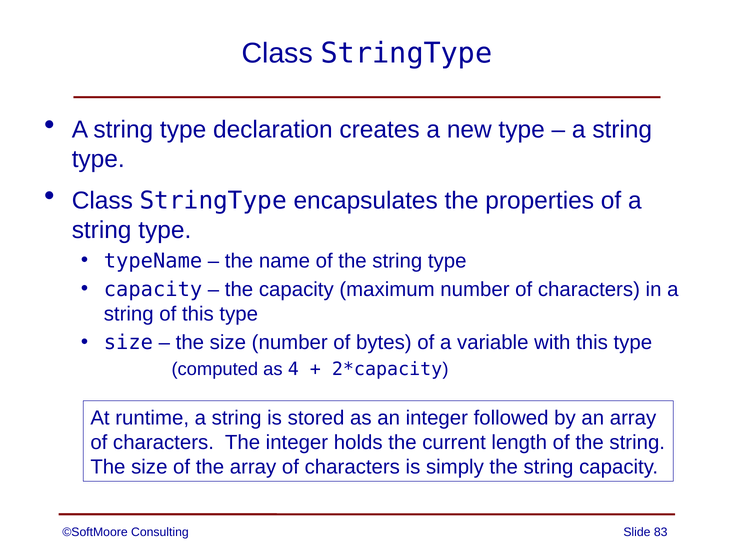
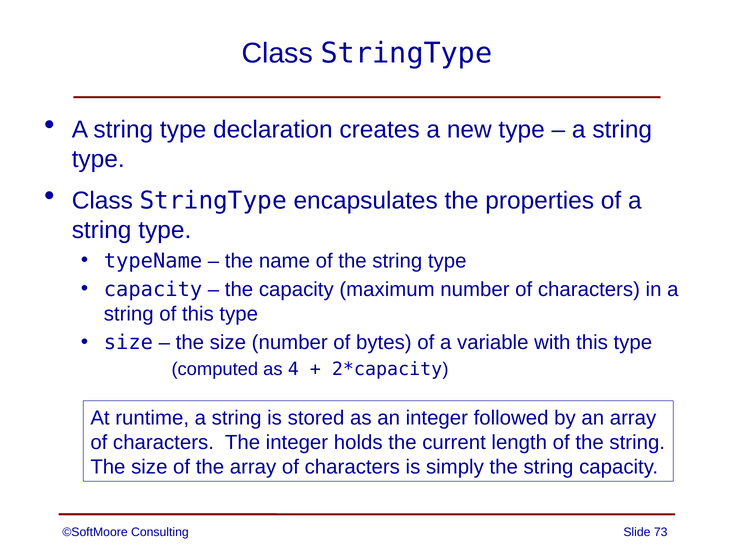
83: 83 -> 73
